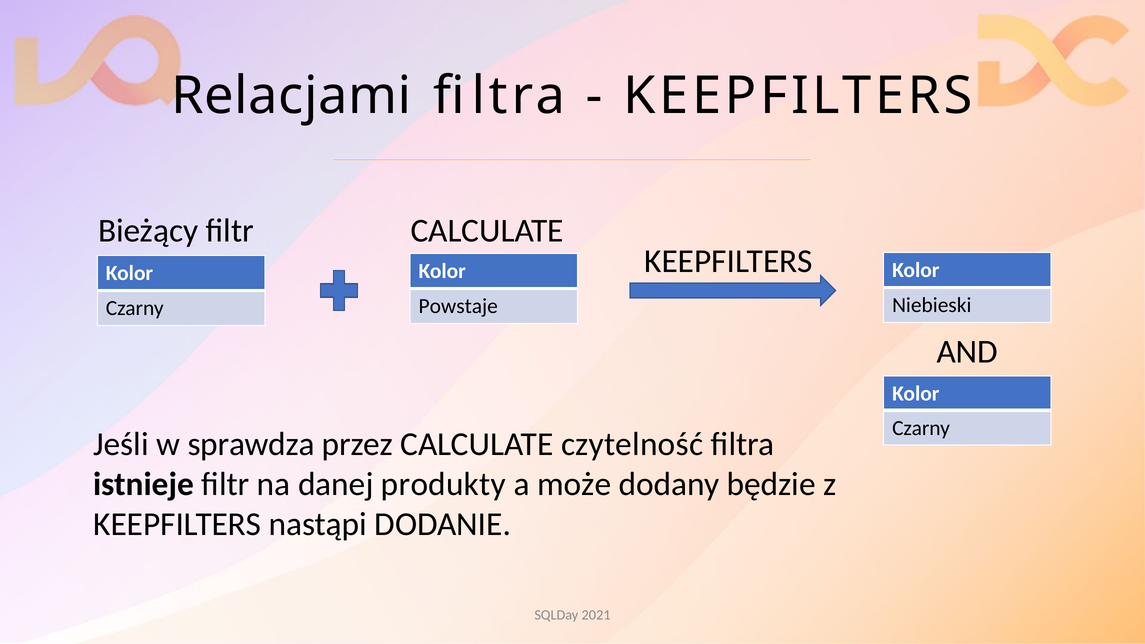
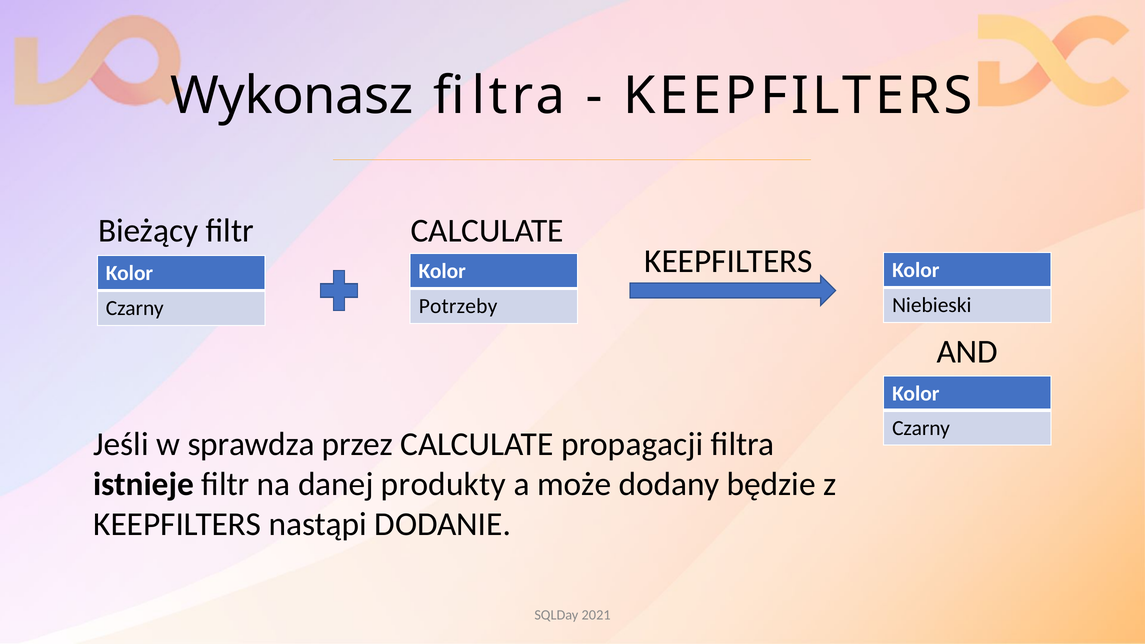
Relacjami: Relacjami -> Wykonasz
Powstaje: Powstaje -> Potrzeby
czytelność: czytelność -> propagacji
